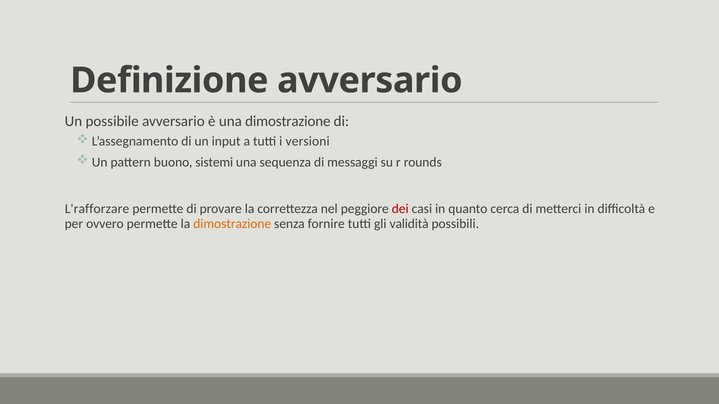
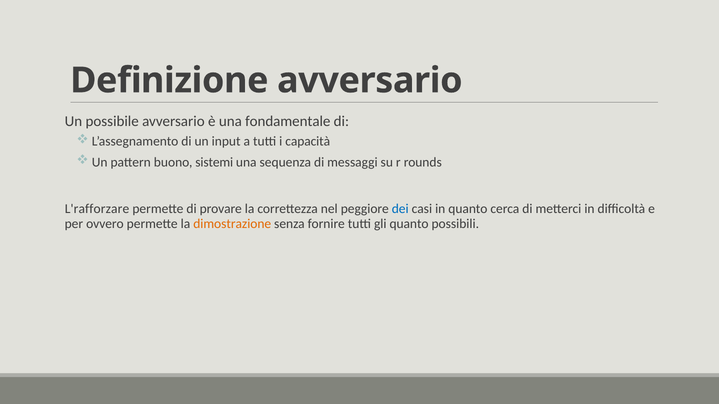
una dimostrazione: dimostrazione -> fondamentale
versioni: versioni -> capacità
dei colour: red -> blue
gli validità: validità -> quanto
